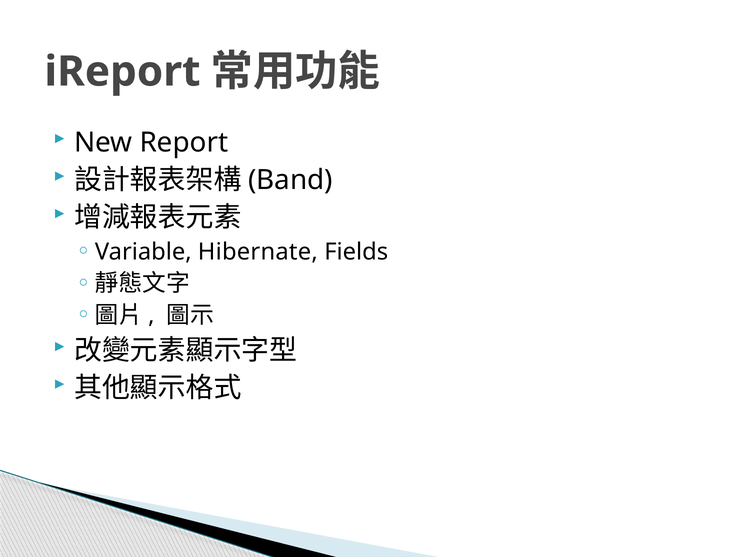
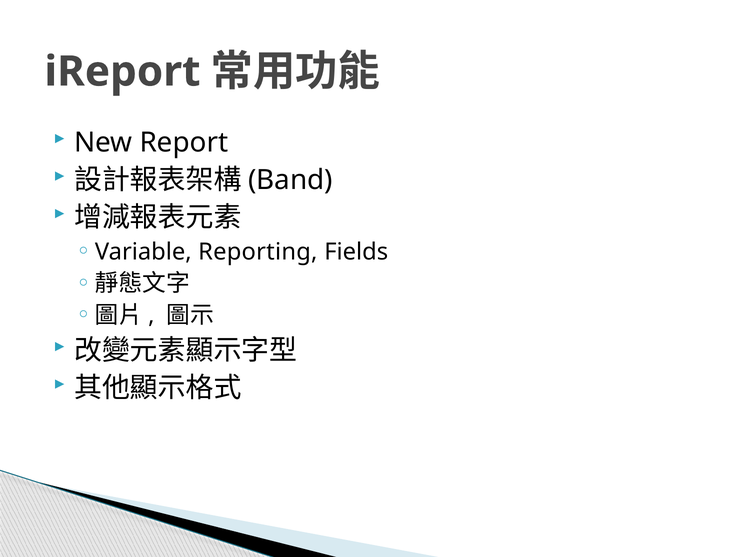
Hibernate: Hibernate -> Reporting
